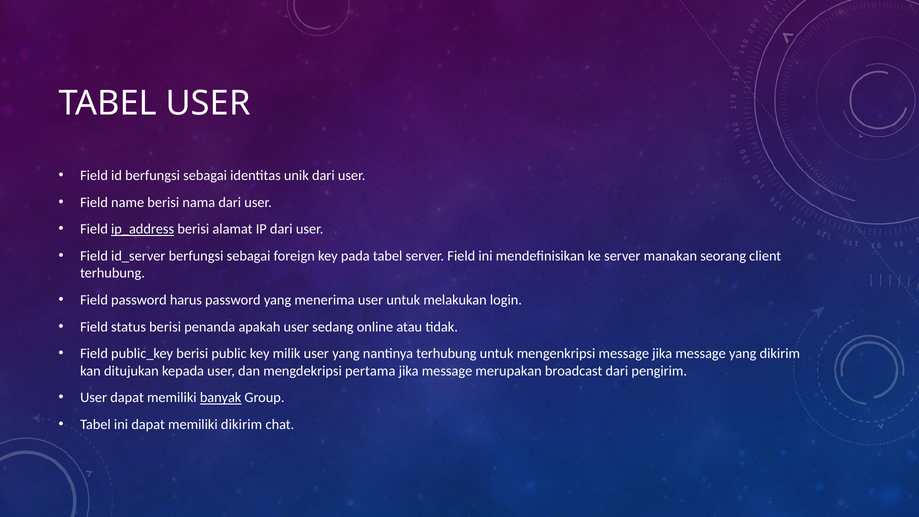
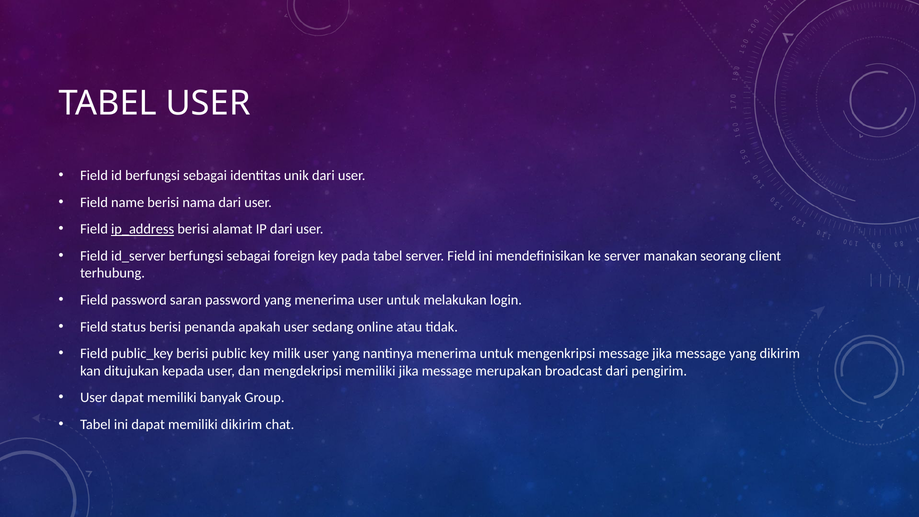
harus: harus -> saran
nantinya terhubung: terhubung -> menerima
mengdekripsi pertama: pertama -> memiliki
banyak underline: present -> none
